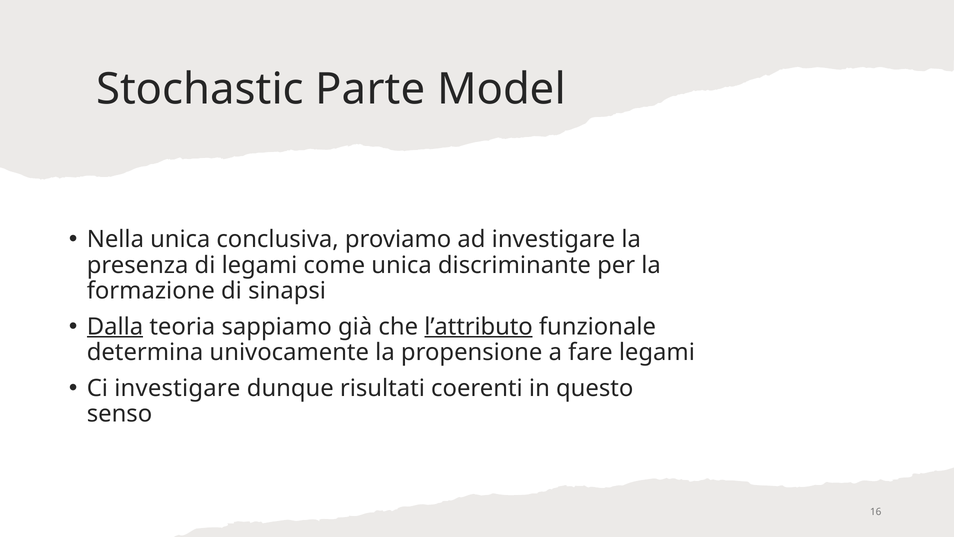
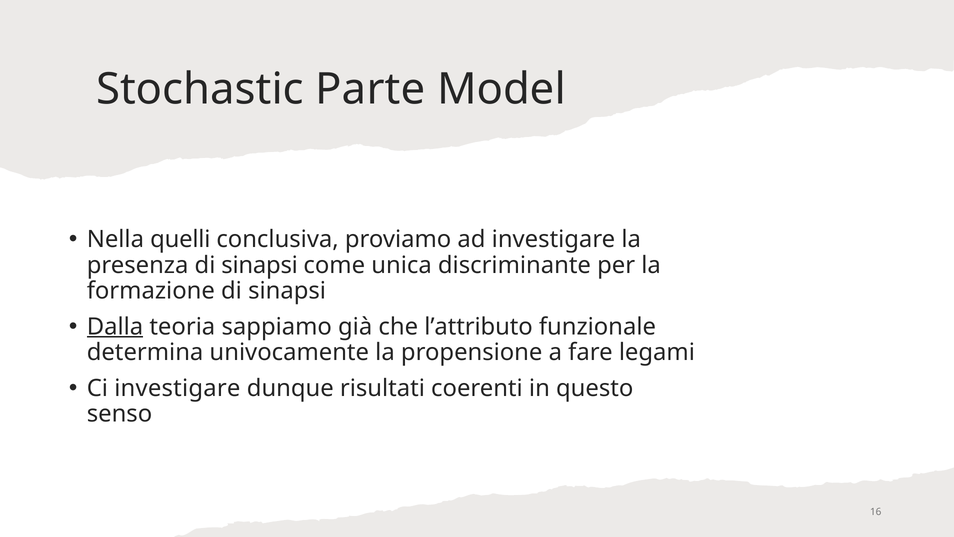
Nella unica: unica -> quelli
presenza di legami: legami -> sinapsi
l’attributo underline: present -> none
